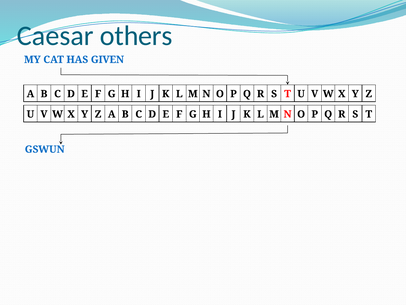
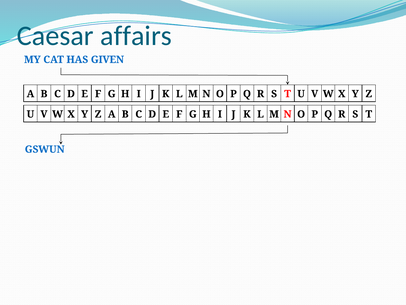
others: others -> affairs
